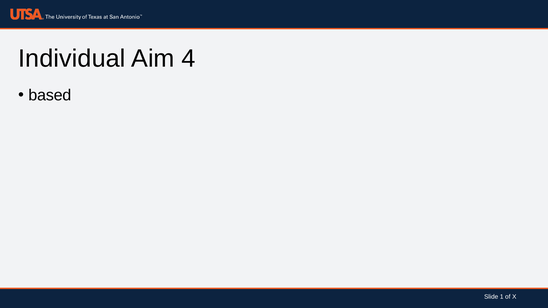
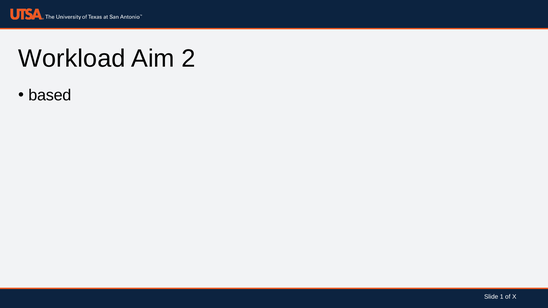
Individual: Individual -> Workload
4: 4 -> 2
